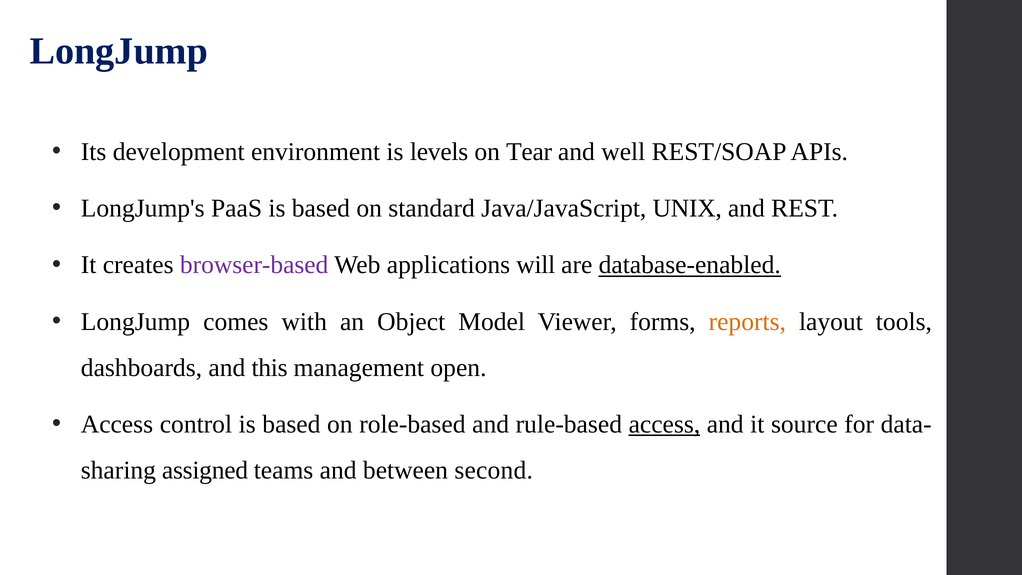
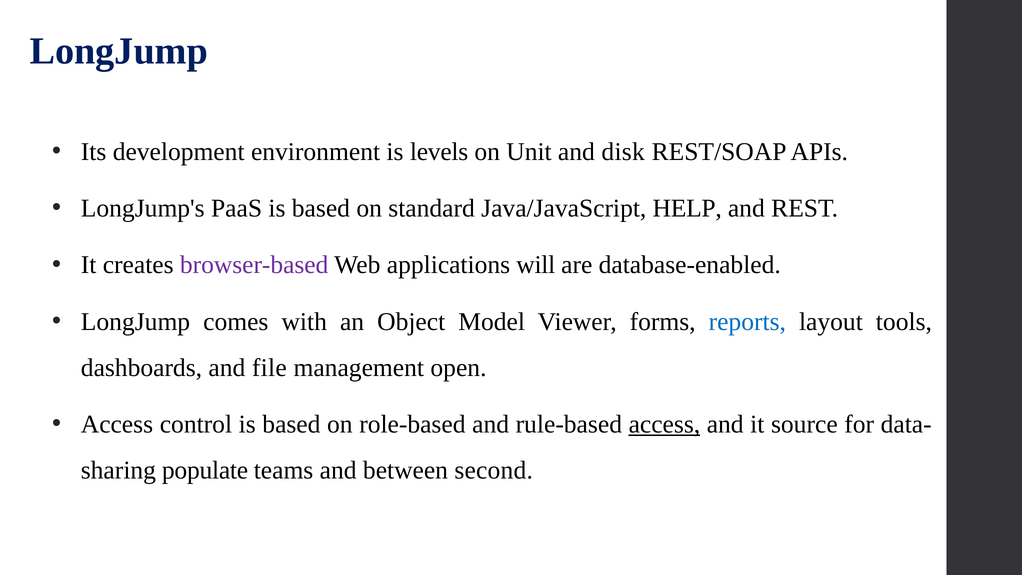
Tear: Tear -> Unit
well: well -> disk
UNIX: UNIX -> HELP
database-enabled underline: present -> none
reports colour: orange -> blue
this: this -> file
assigned: assigned -> populate
